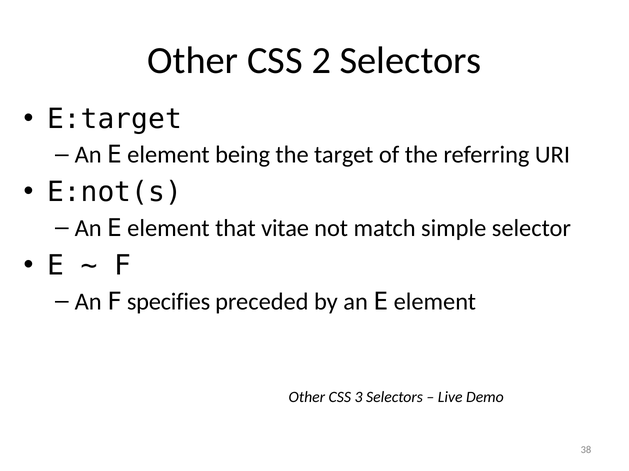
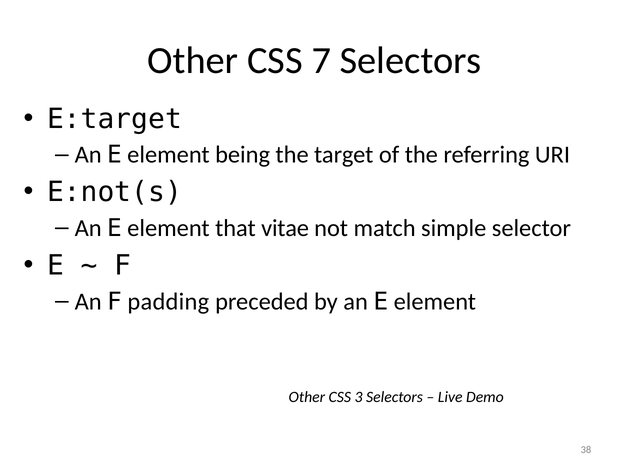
2: 2 -> 7
specifies: specifies -> padding
